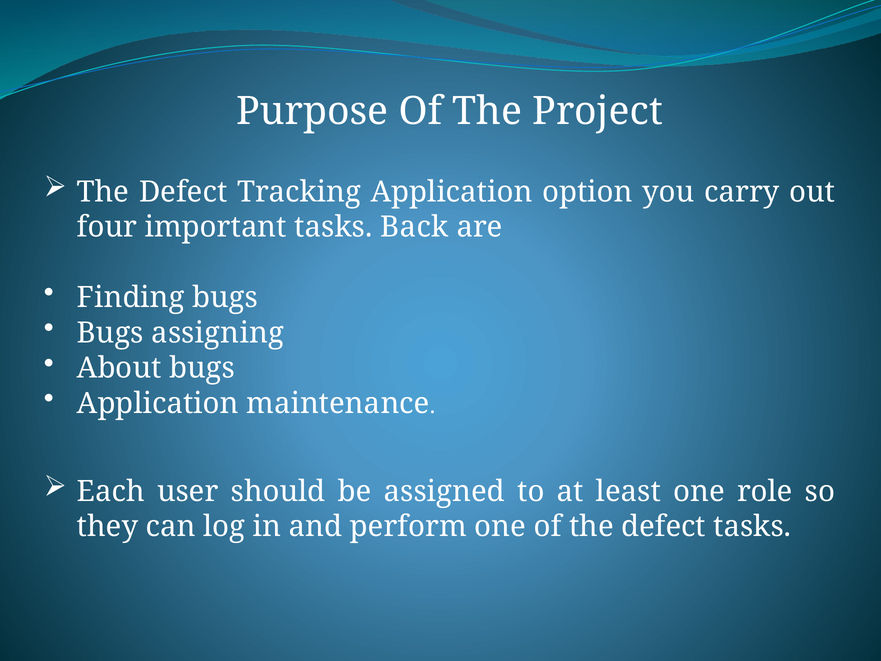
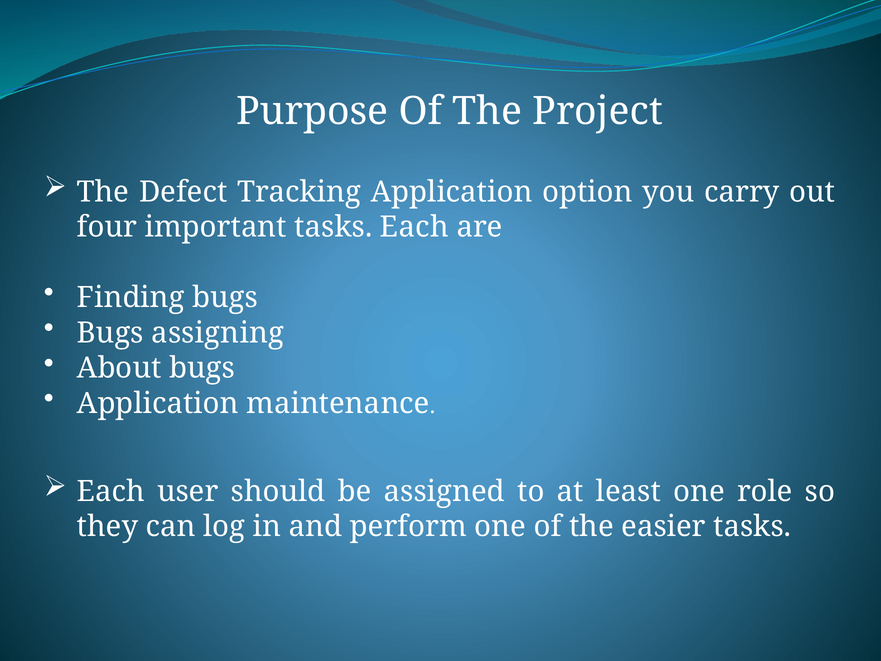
tasks Back: Back -> Each
of the defect: defect -> easier
